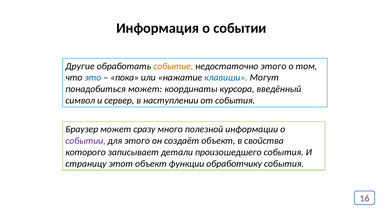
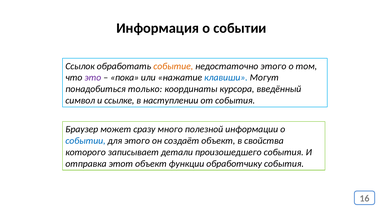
Другие: Другие -> Ссылок
это colour: blue -> purple
понадобиться может: может -> только
сервер: сервер -> ссылке
событии at (85, 141) colour: purple -> blue
страницу: страницу -> отправка
